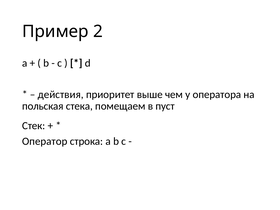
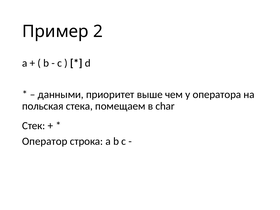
действия: действия -> данными
пуст: пуст -> char
